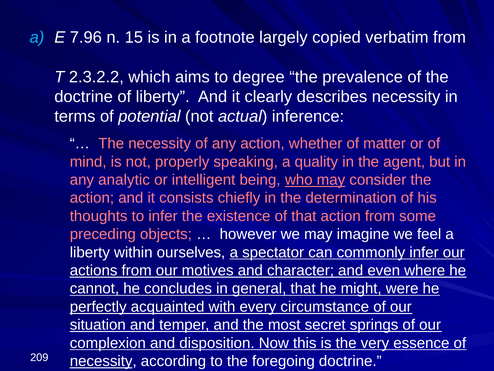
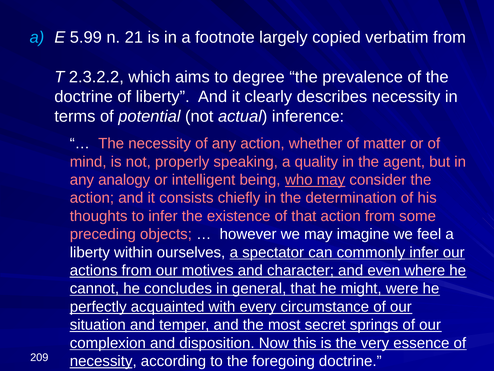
7.96: 7.96 -> 5.99
15: 15 -> 21
analytic: analytic -> analogy
